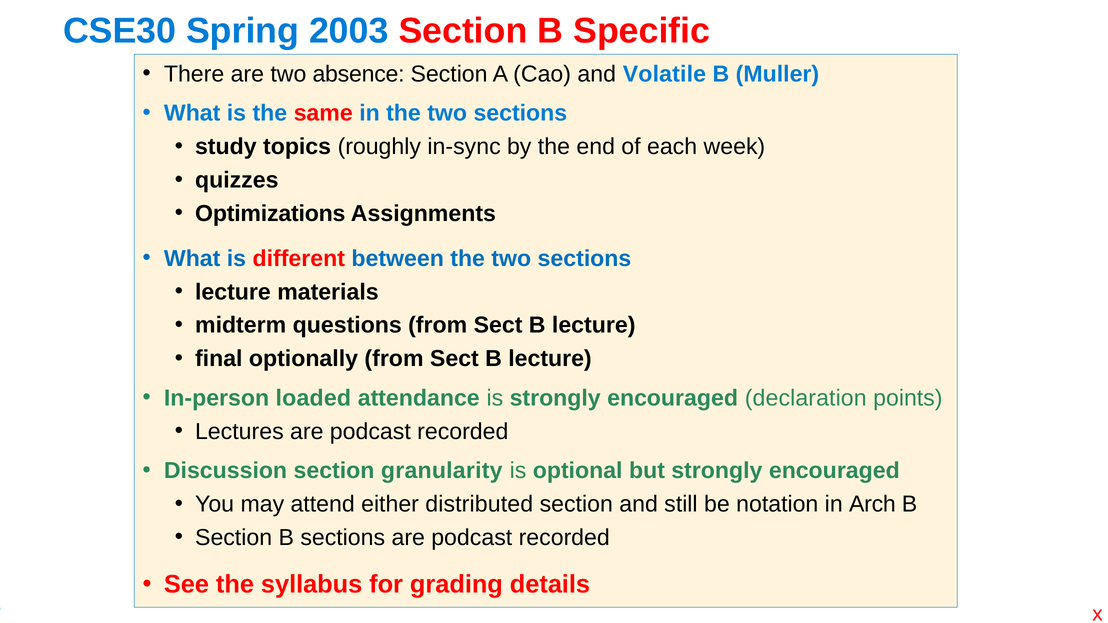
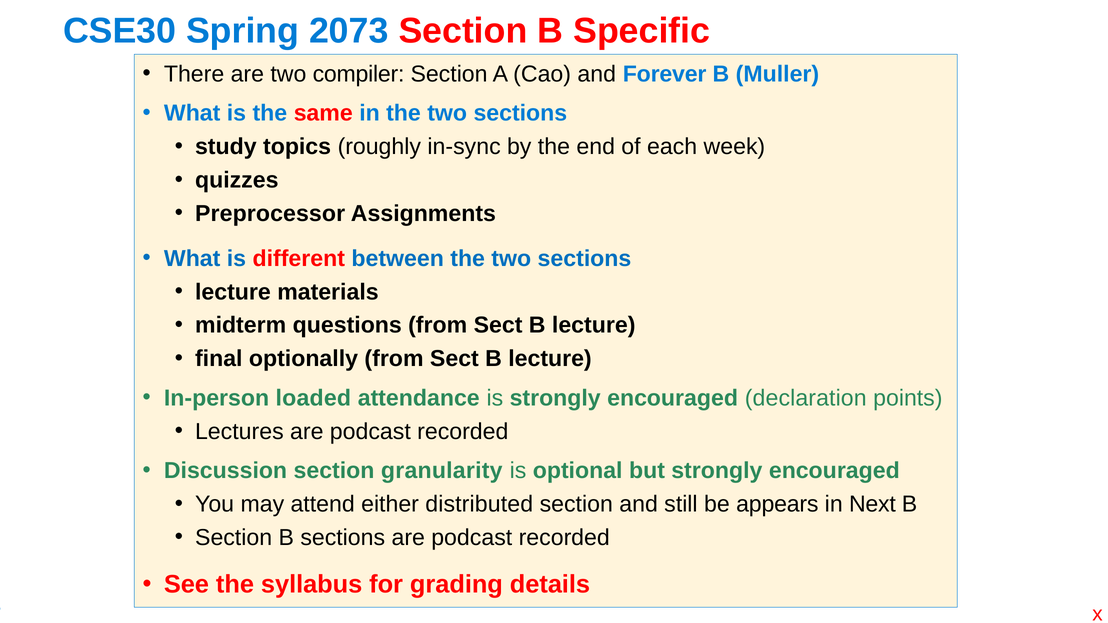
2003: 2003 -> 2073
absence: absence -> compiler
Volatile: Volatile -> Forever
Optimizations: Optimizations -> Preprocessor
notation: notation -> appears
Arch: Arch -> Next
